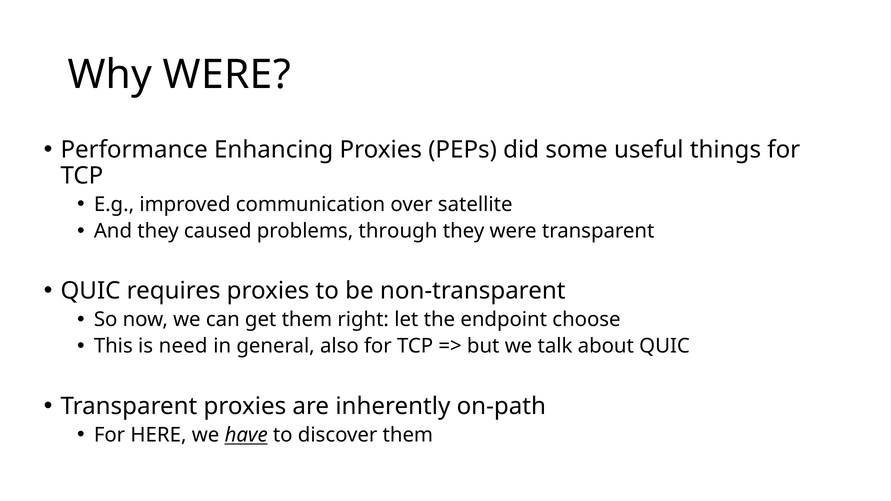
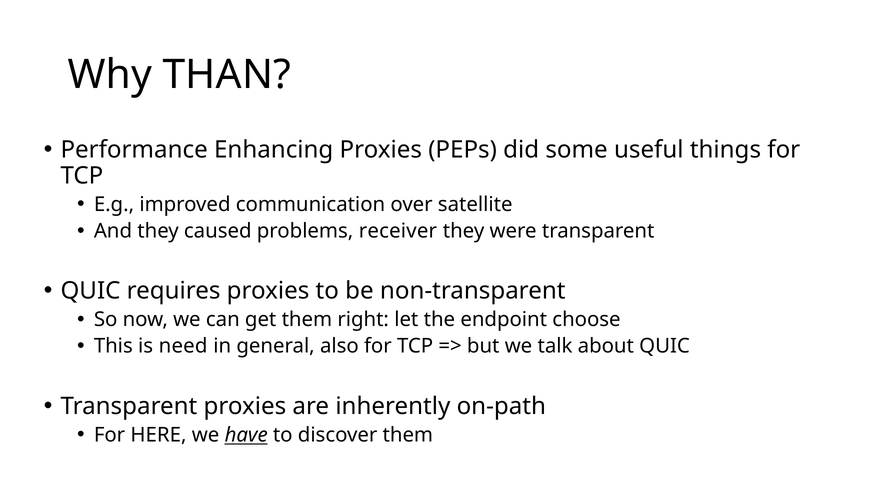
Why WERE: WERE -> THAN
through: through -> receiver
